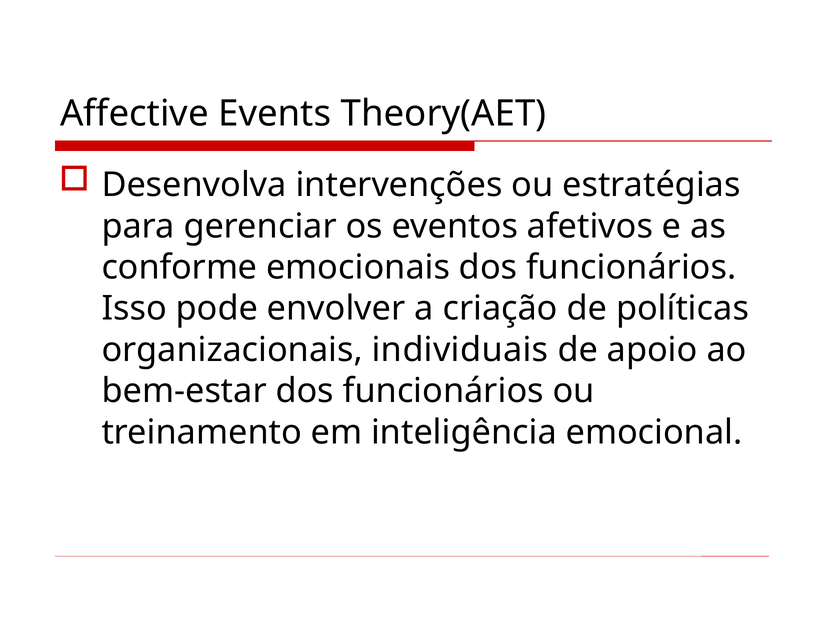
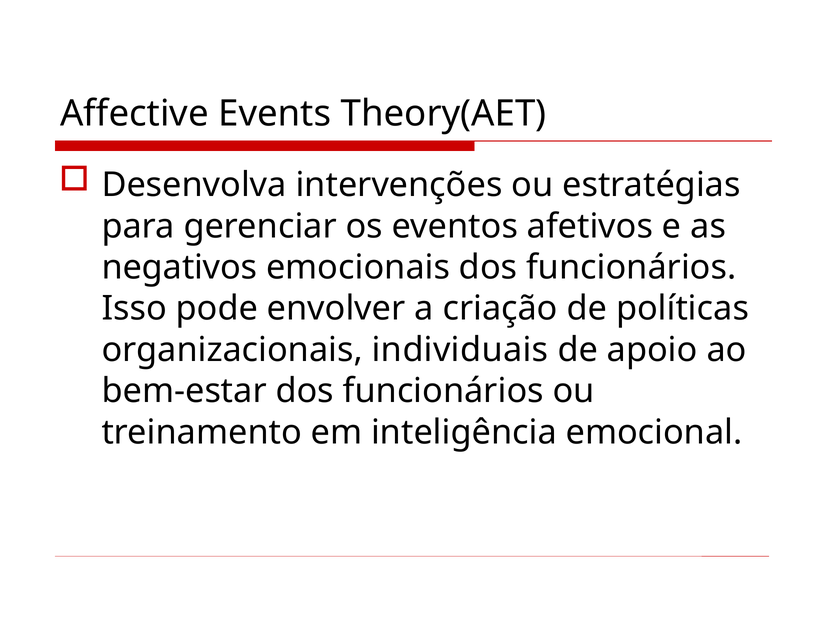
conforme: conforme -> negativos
